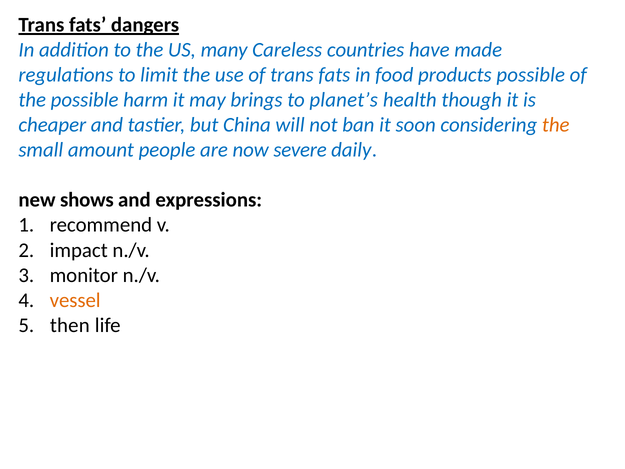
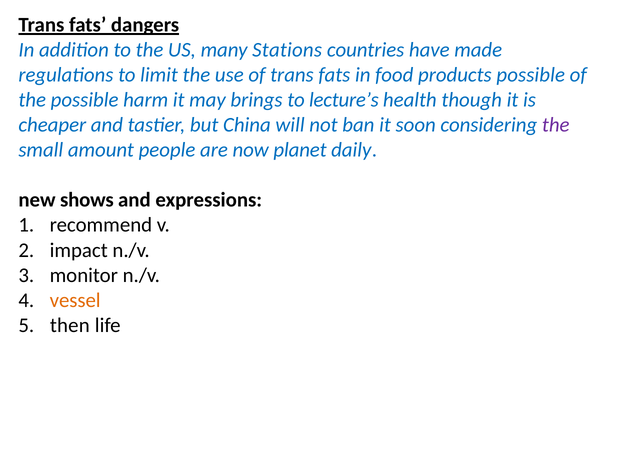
Careless: Careless -> Stations
planet’s: planet’s -> lecture’s
the at (556, 125) colour: orange -> purple
severe: severe -> planet
